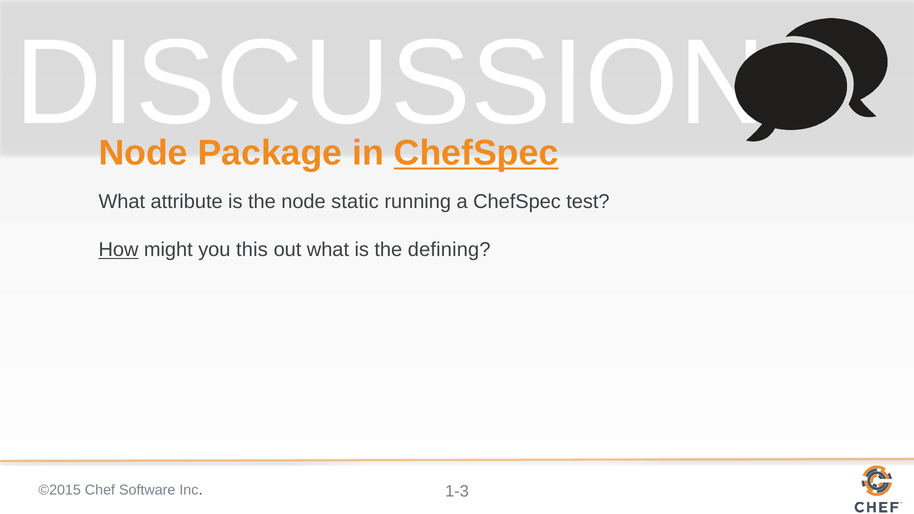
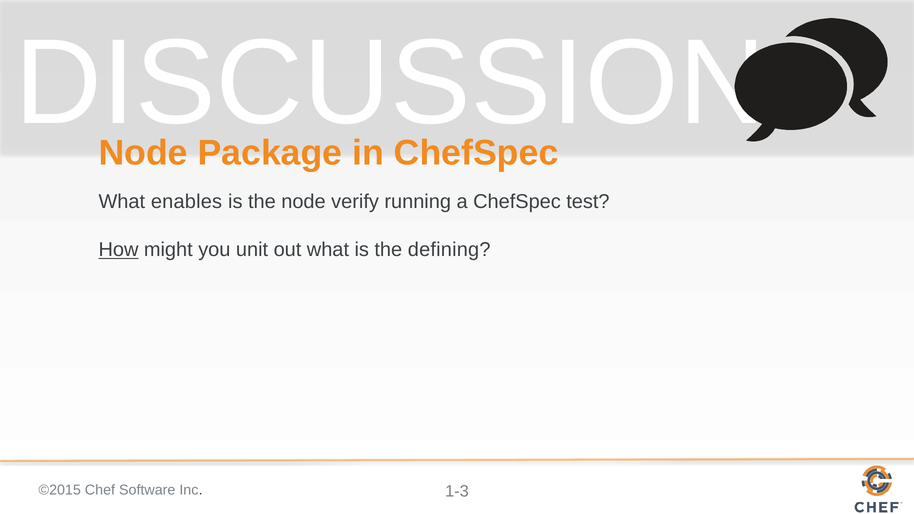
ChefSpec at (476, 153) underline: present -> none
attribute: attribute -> enables
static: static -> verify
this: this -> unit
